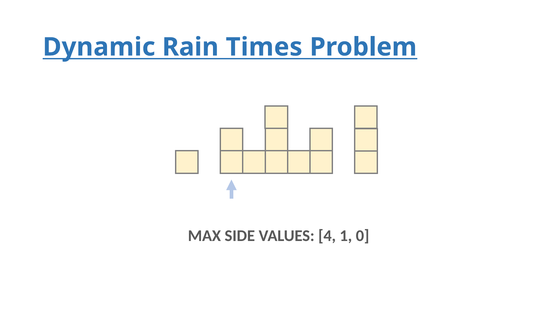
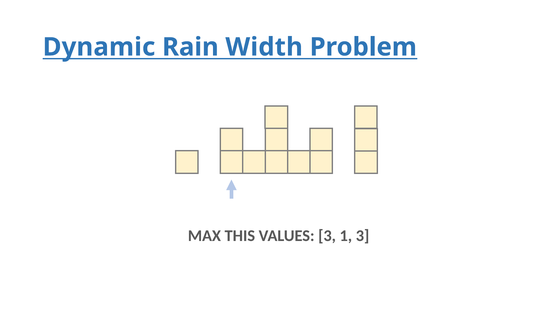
Times: Times -> Width
SIDE: SIDE -> THIS
VALUES 4: 4 -> 3
1 0: 0 -> 3
